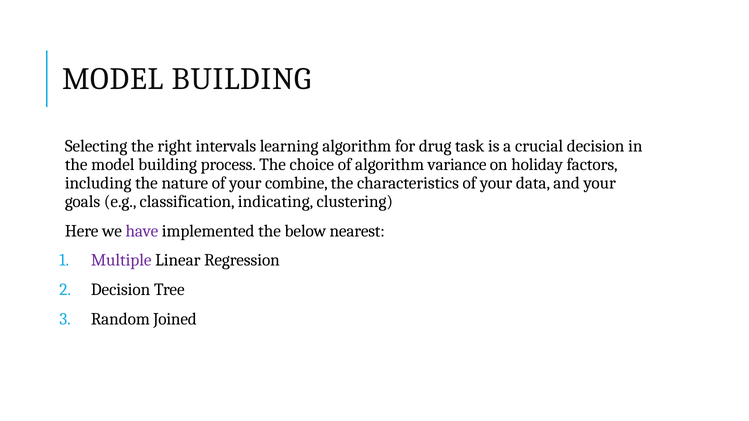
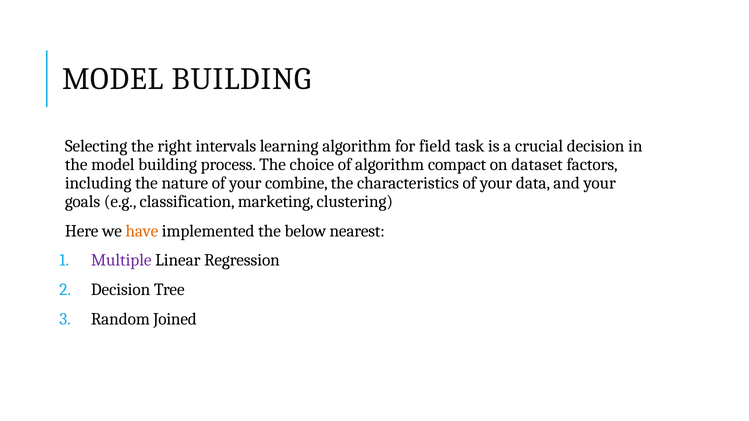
drug: drug -> field
variance: variance -> compact
holiday: holiday -> dataset
indicating: indicating -> marketing
have colour: purple -> orange
